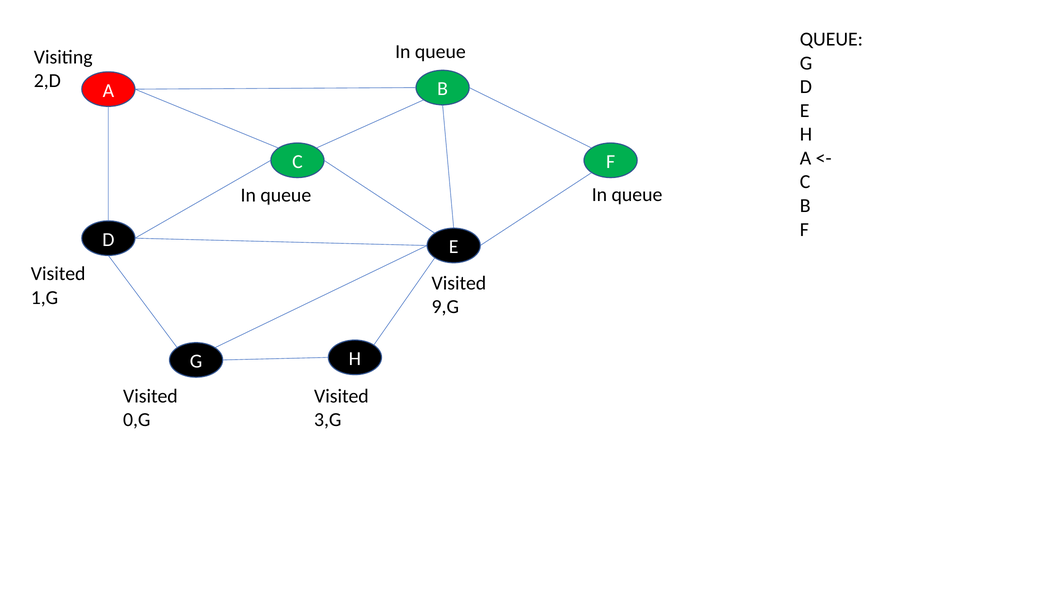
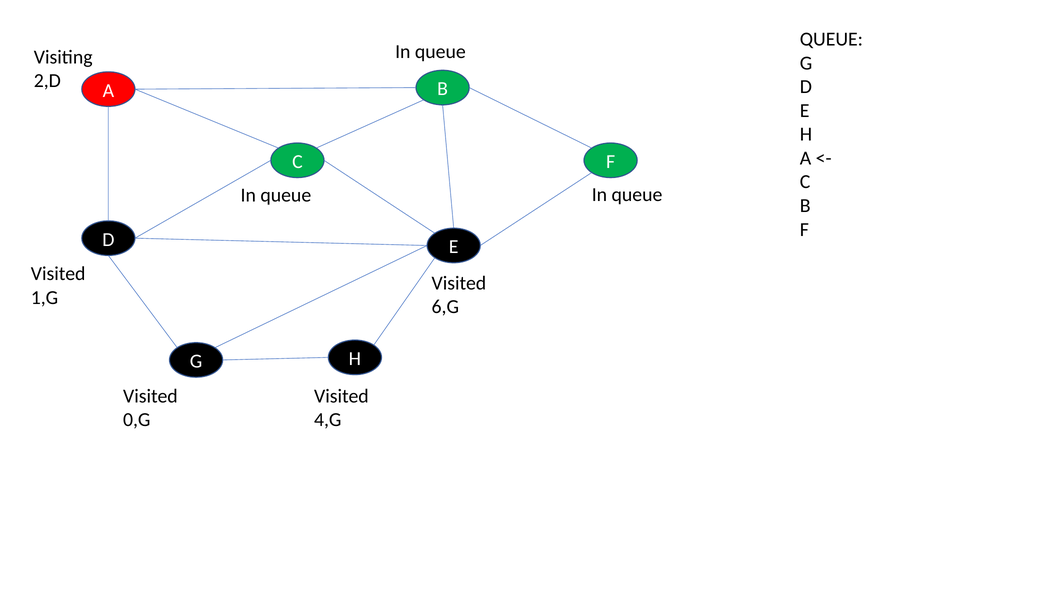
9,G: 9,G -> 6,G
3,G: 3,G -> 4,G
